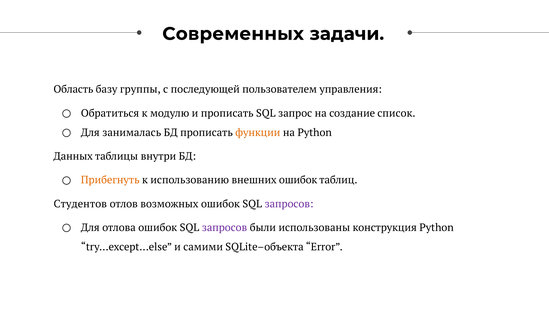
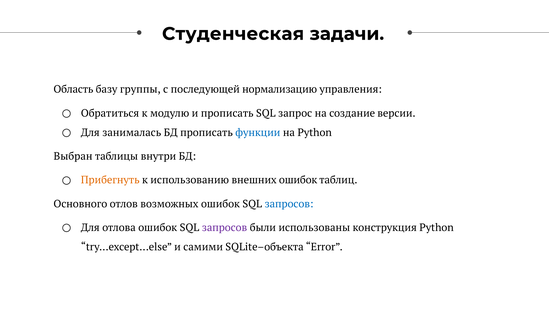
Современных: Современных -> Студенческая
пользователем: пользователем -> нормализацию
список: список -> версии
функции colour: orange -> blue
Данных: Данных -> Выбран
Студентов: Студентов -> Основного
запросов at (289, 204) colour: purple -> blue
